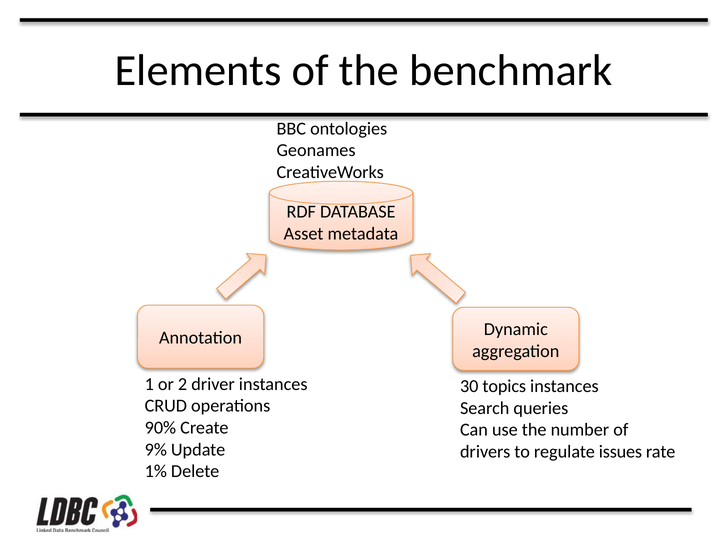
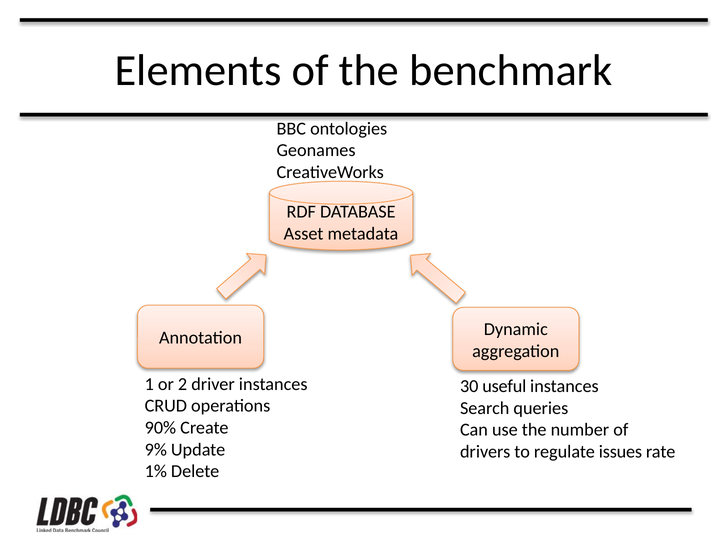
topics: topics -> useful
